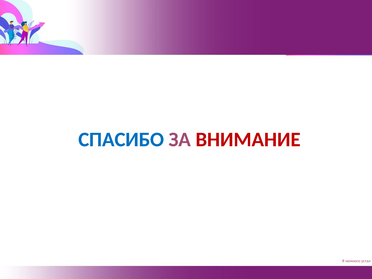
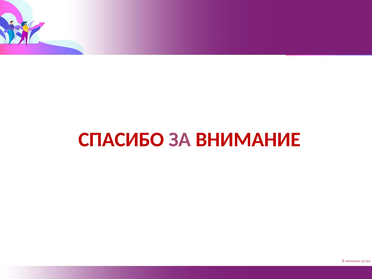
СПАСИБО colour: blue -> red
